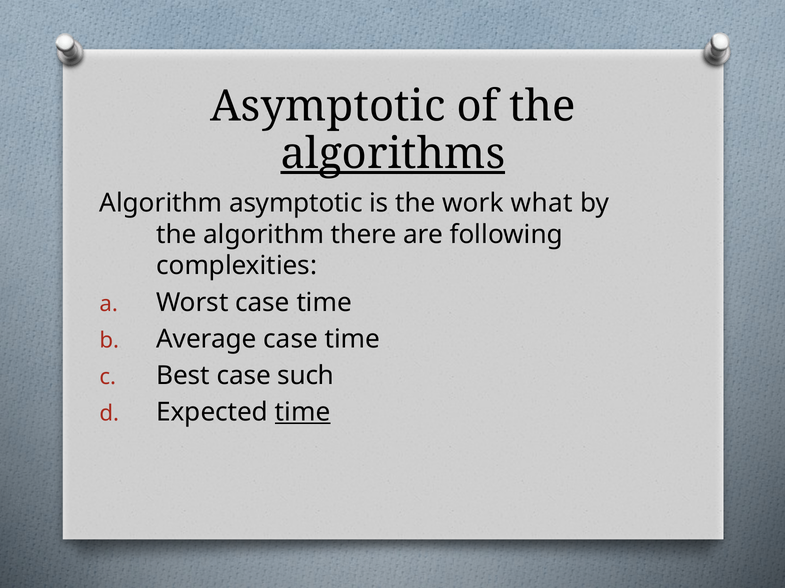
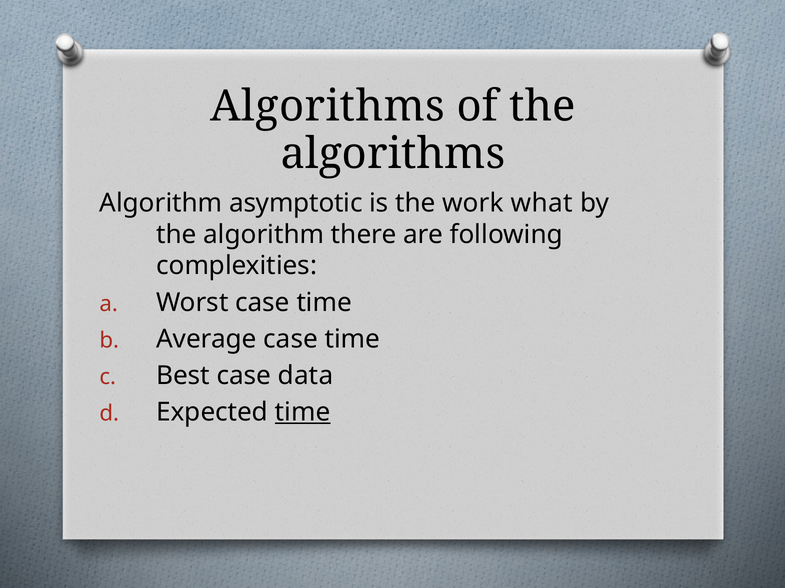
Asymptotic at (328, 106): Asymptotic -> Algorithms
algorithms at (393, 154) underline: present -> none
such: such -> data
